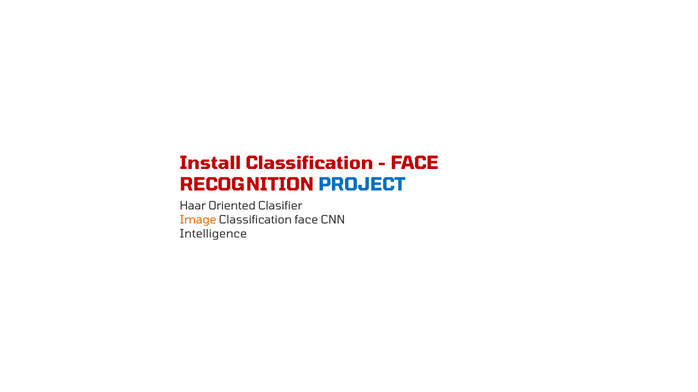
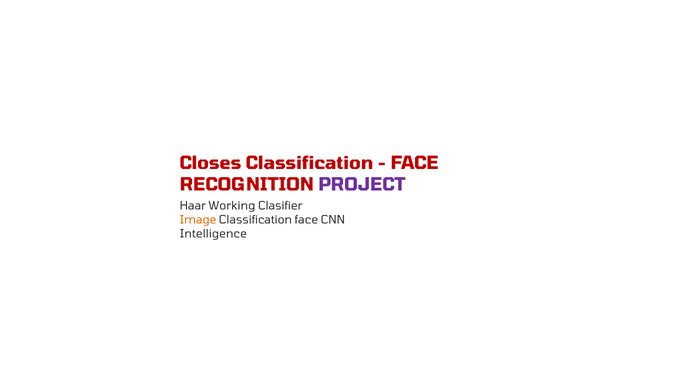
Install: Install -> Closes
PROJECT colour: blue -> purple
Oriented: Oriented -> Working
